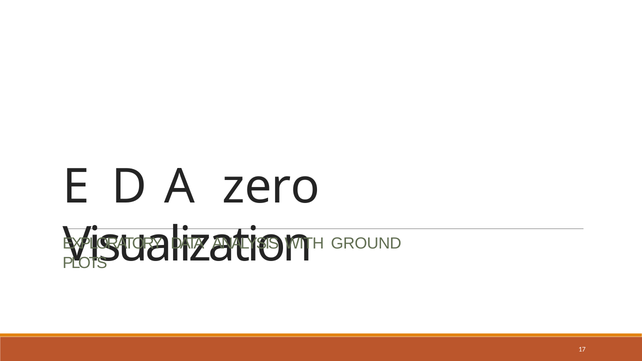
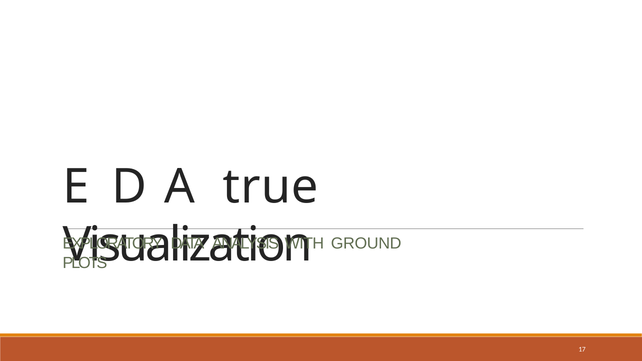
zero: zero -> true
